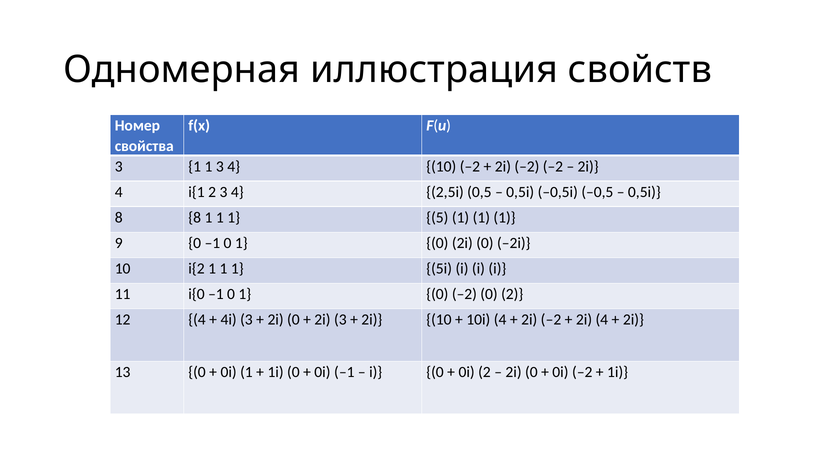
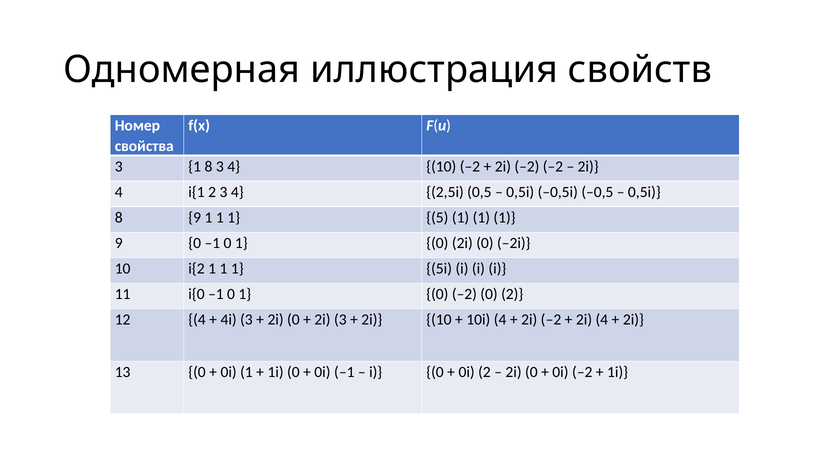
3 1 1: 1 -> 8
8 8: 8 -> 9
